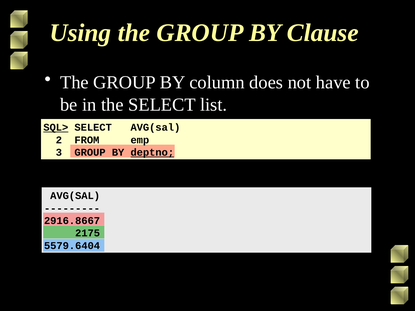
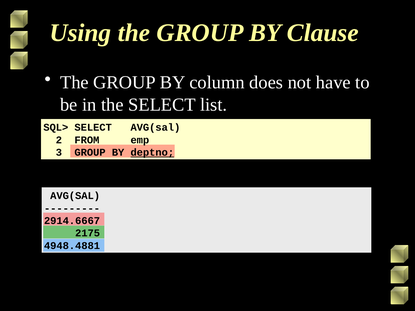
SQL> underline: present -> none
2916.8667: 2916.8667 -> 2914.6667
5579.6404: 5579.6404 -> 4948.4881
